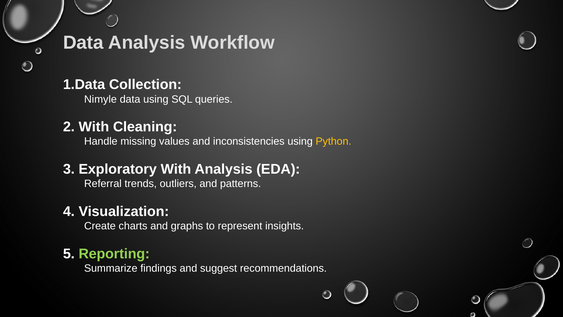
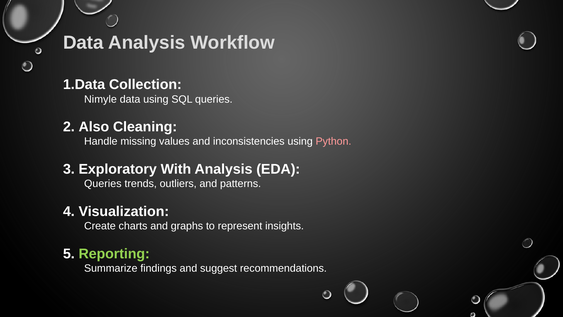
2 With: With -> Also
Python colour: yellow -> pink
Referral at (103, 184): Referral -> Queries
